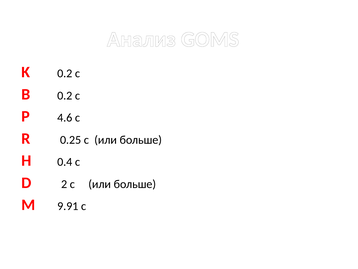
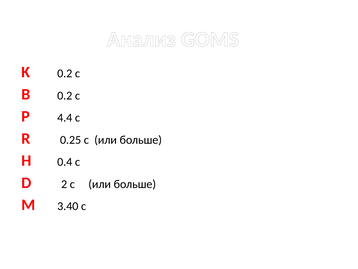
4.6: 4.6 -> 4.4
9.91: 9.91 -> 3.40
